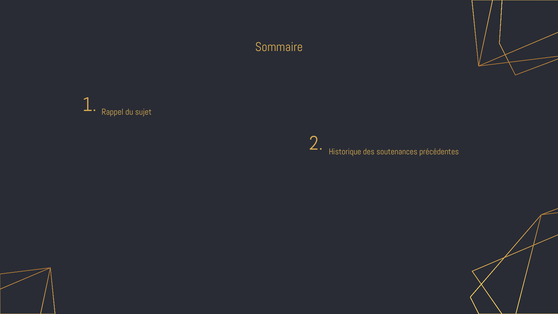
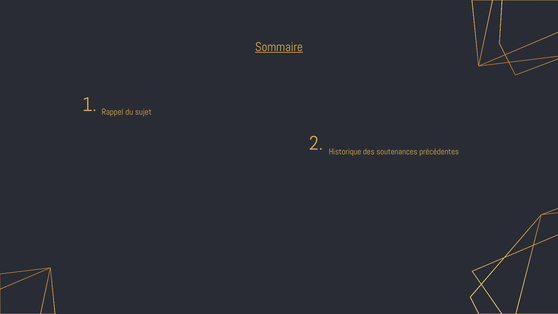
Sommaire underline: none -> present
